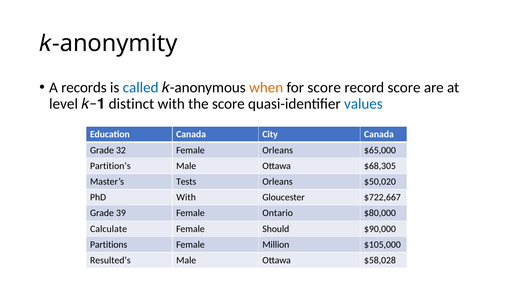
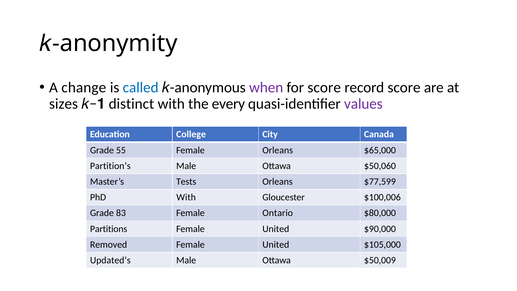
records: records -> change
when colour: orange -> purple
level: level -> sizes
the score: score -> every
values colour: blue -> purple
Education Canada: Canada -> College
32: 32 -> 55
$68,305: $68,305 -> $50,060
$50,020: $50,020 -> $77,599
$722,667: $722,667 -> $100,006
39: 39 -> 83
Calculate: Calculate -> Partitions
Should at (276, 229): Should -> United
Partitions: Partitions -> Removed
Million at (276, 244): Million -> United
Resulted’s: Resulted’s -> Updated’s
$58,028: $58,028 -> $50,009
